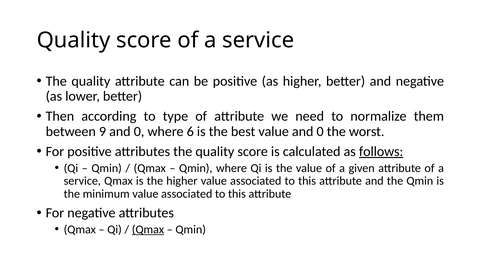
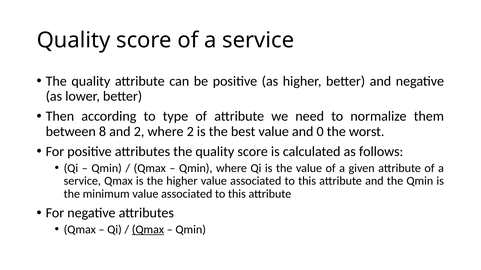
9: 9 -> 8
0 at (139, 132): 0 -> 2
where 6: 6 -> 2
follows underline: present -> none
